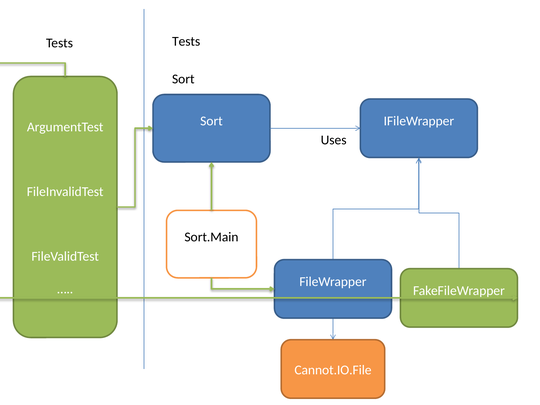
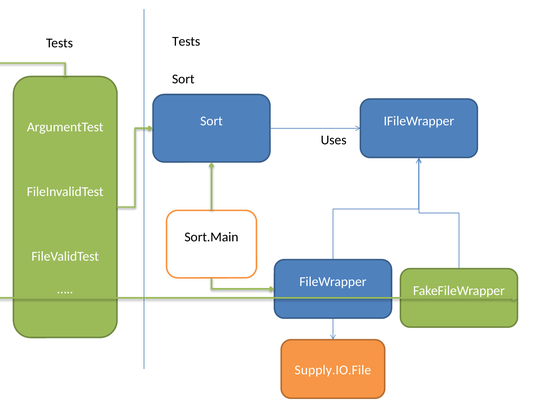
Cannot.IO.File: Cannot.IO.File -> Supply.IO.File
